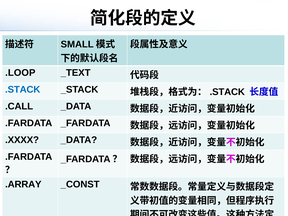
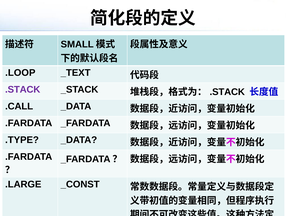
.STACK at (23, 90) colour: blue -> purple
.XXXX: .XXXX -> .TYPE
.ARRAY: .ARRAY -> .LARGE
